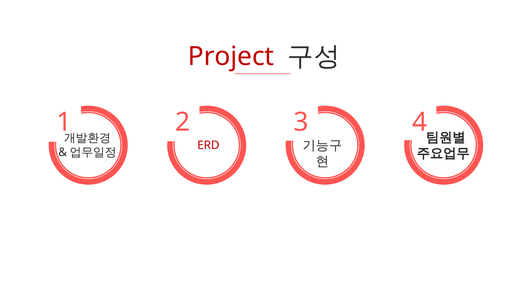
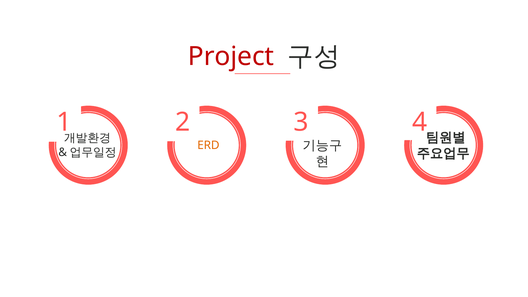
ERD colour: red -> orange
